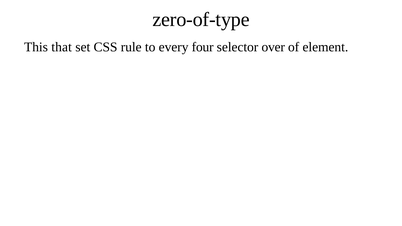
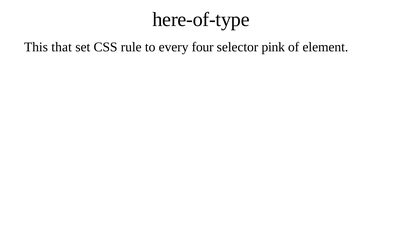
zero-of-type: zero-of-type -> here-of-type
over: over -> pink
